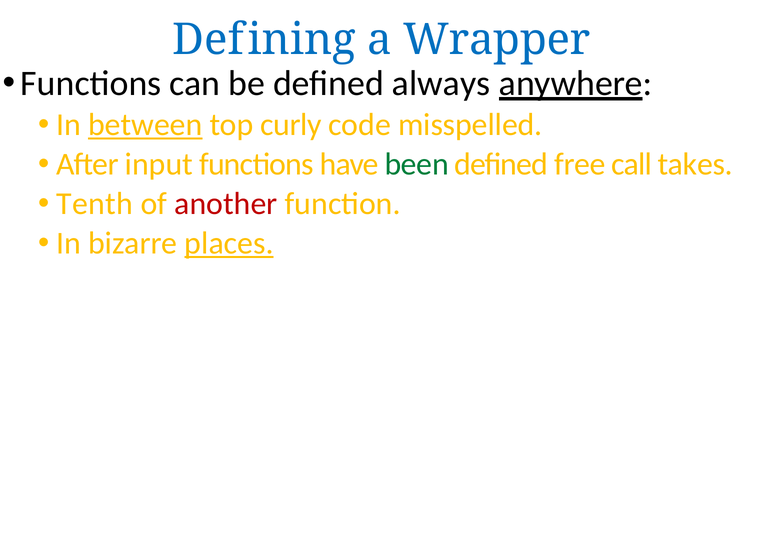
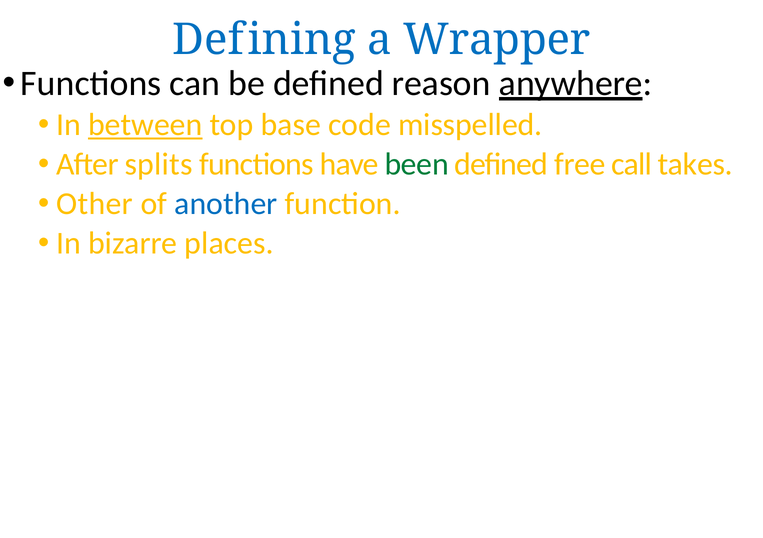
always: always -> reason
curly: curly -> base
input: input -> splits
Tenth: Tenth -> Other
another colour: red -> blue
places underline: present -> none
